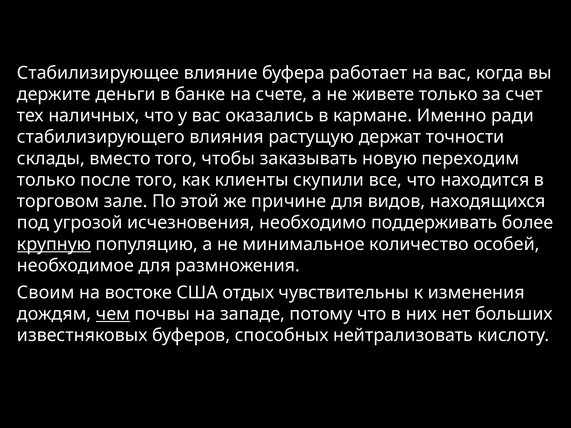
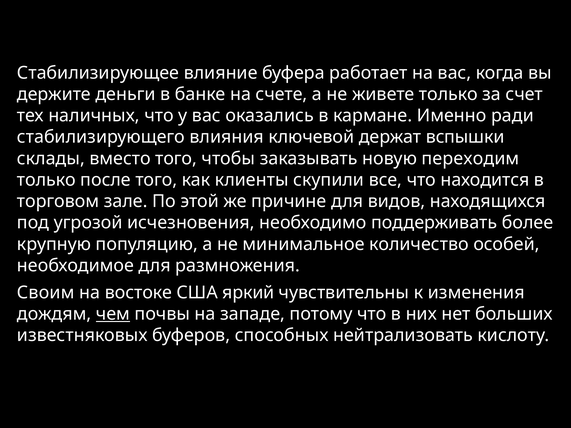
растущую: растущую -> ключевой
точности: точности -> вспышки
крупную underline: present -> none
отдых: отдых -> яркий
